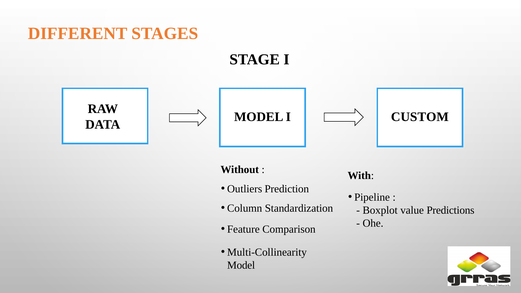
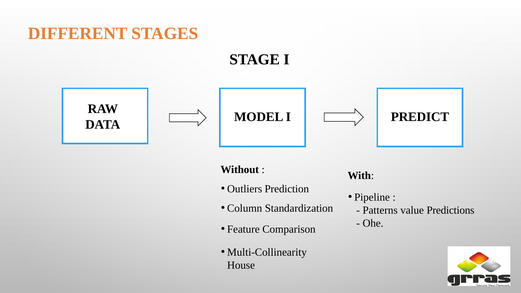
CUSTOM: CUSTOM -> PREDICT
Boxplot: Boxplot -> Patterns
Model at (241, 265): Model -> House
